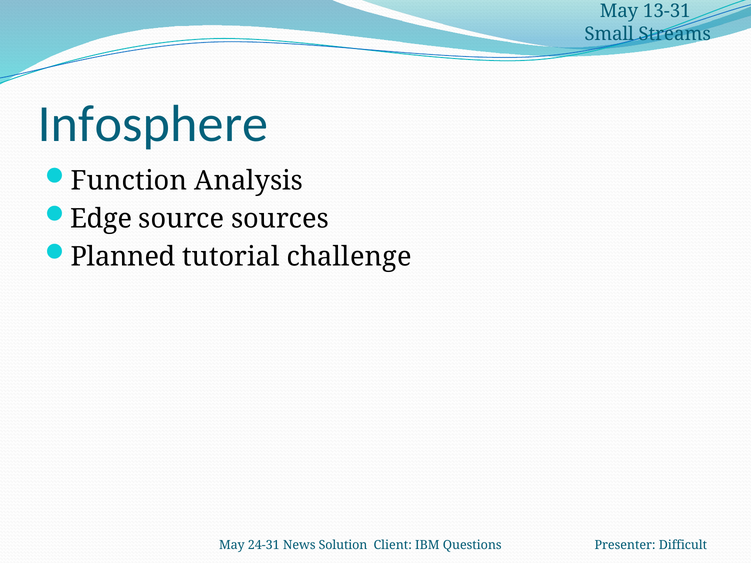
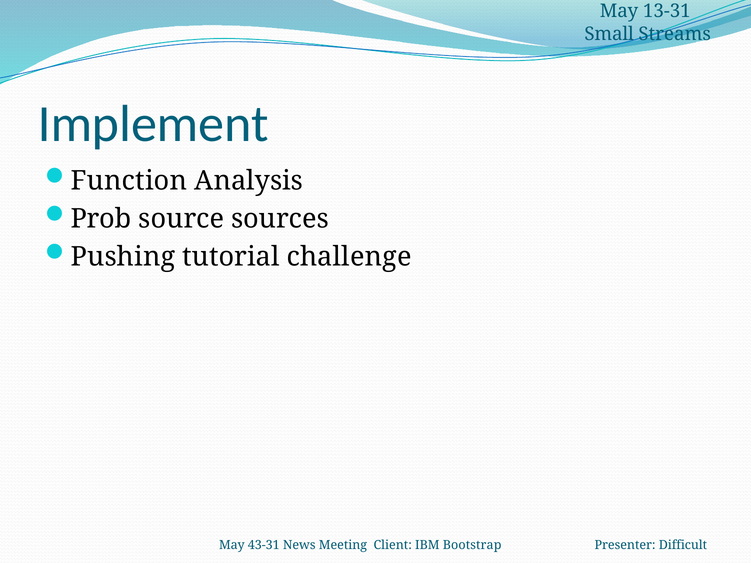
Infosphere: Infosphere -> Implement
Edge: Edge -> Prob
Planned: Planned -> Pushing
24-31: 24-31 -> 43-31
Solution: Solution -> Meeting
Questions: Questions -> Bootstrap
